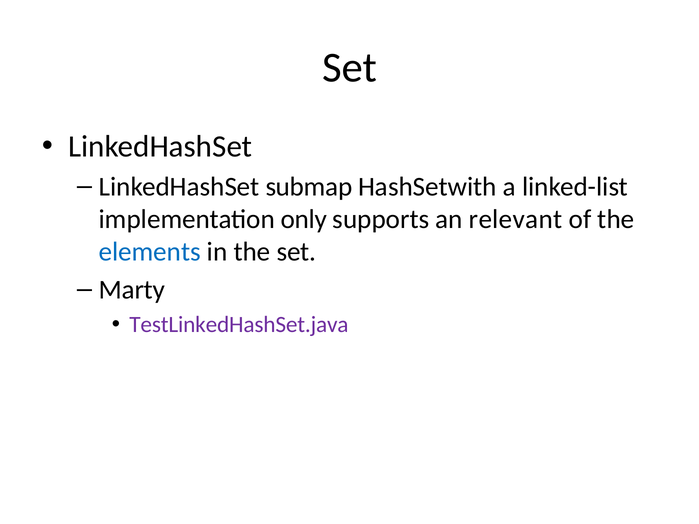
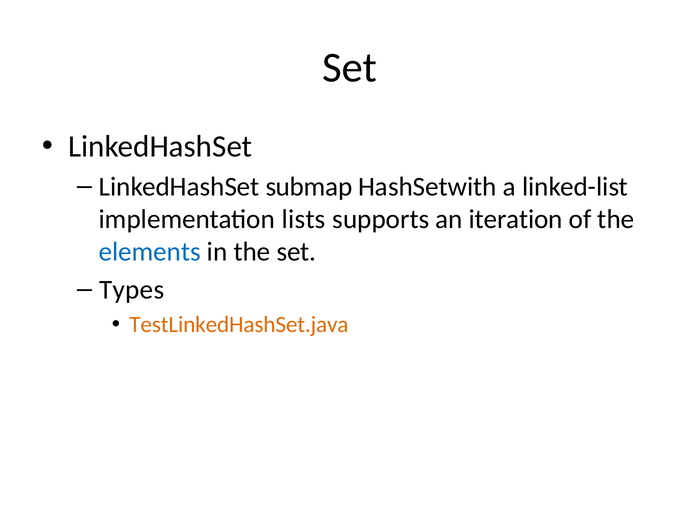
only: only -> lists
relevant: relevant -> iteration
Marty: Marty -> Types
TestLinkedHashSet.java colour: purple -> orange
